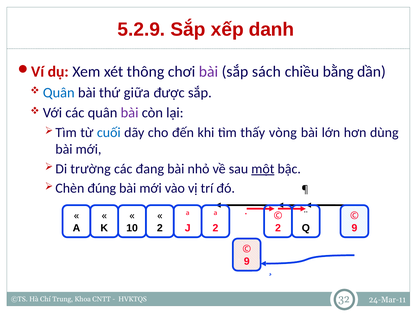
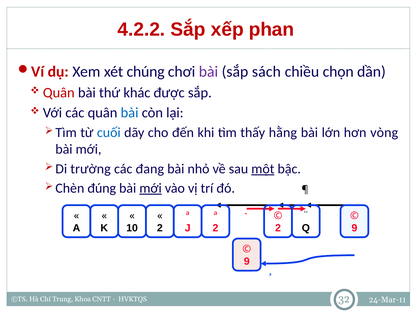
5.2.9: 5.2.9 -> 4.2.2
danh: danh -> phan
thông: thông -> chúng
bằng: bằng -> chọn
Quân at (59, 92) colour: blue -> red
giữa: giữa -> khác
bài at (130, 113) colour: purple -> blue
vòng: vòng -> hằng
dùng: dùng -> vòng
mới at (151, 188) underline: none -> present
